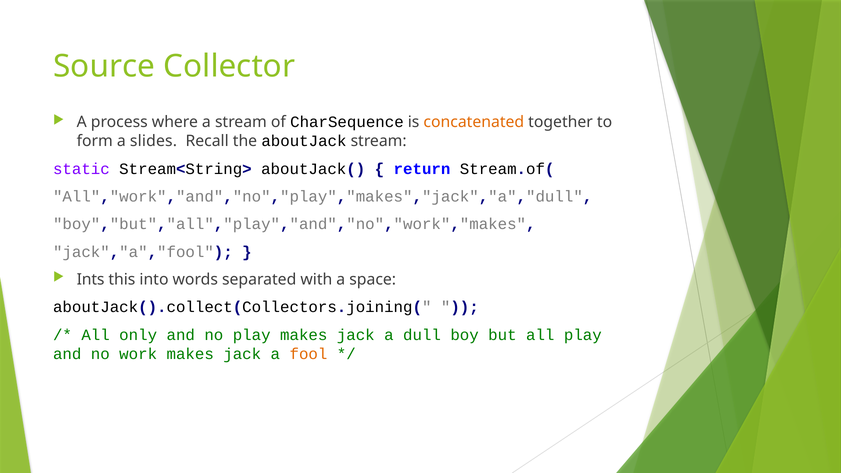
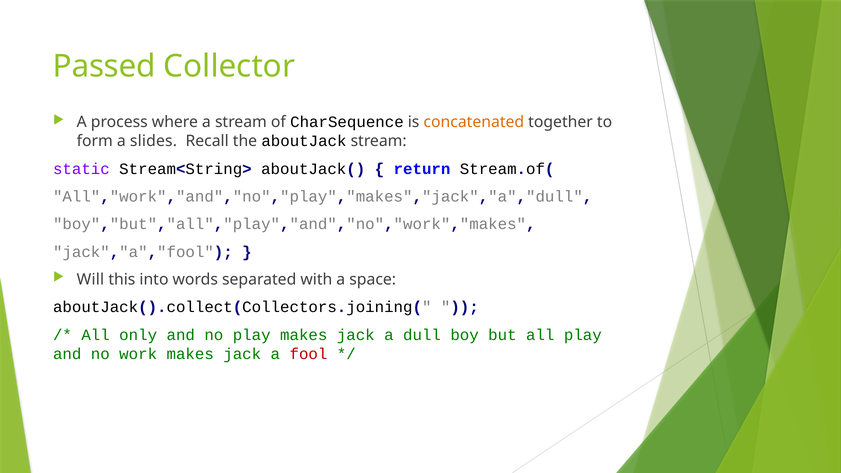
Source: Source -> Passed
Ints: Ints -> Will
fool colour: orange -> red
